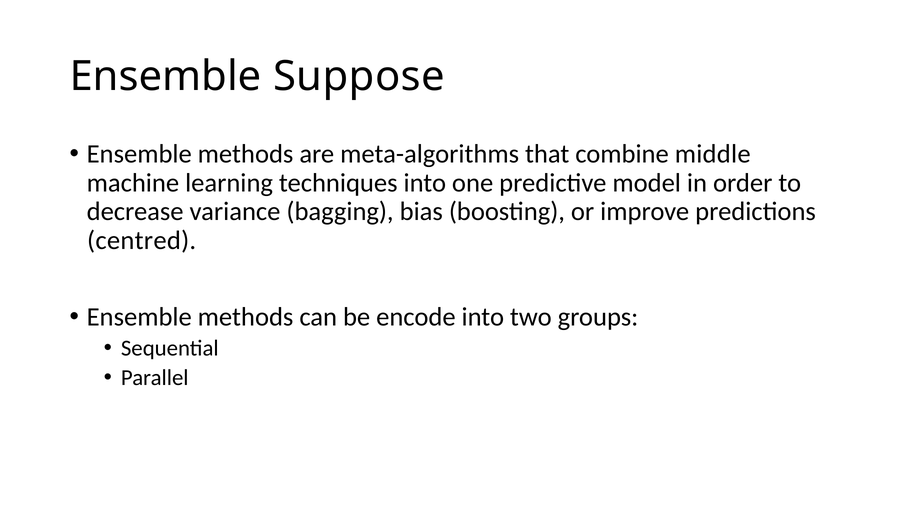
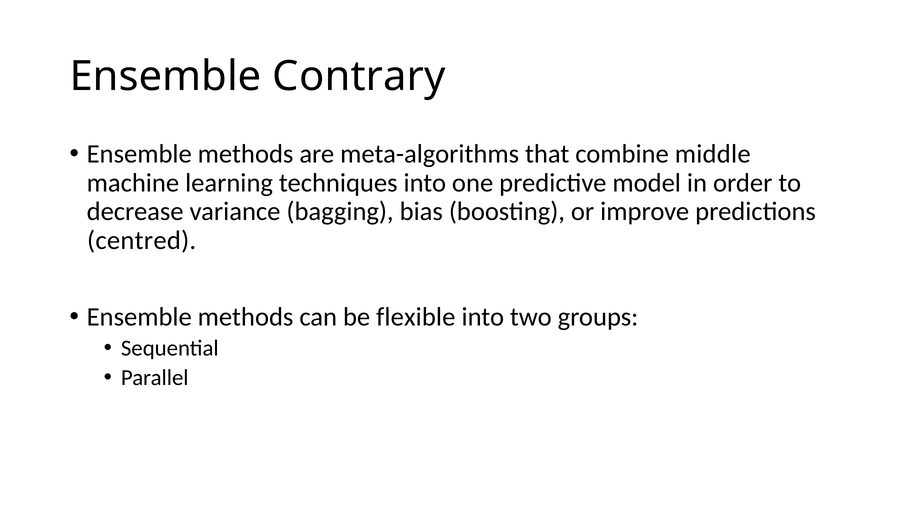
Suppose: Suppose -> Contrary
encode: encode -> flexible
